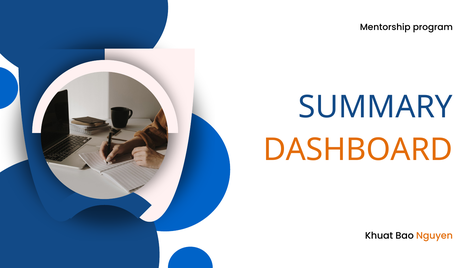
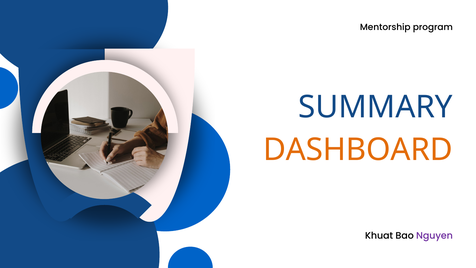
Nguyen colour: orange -> purple
